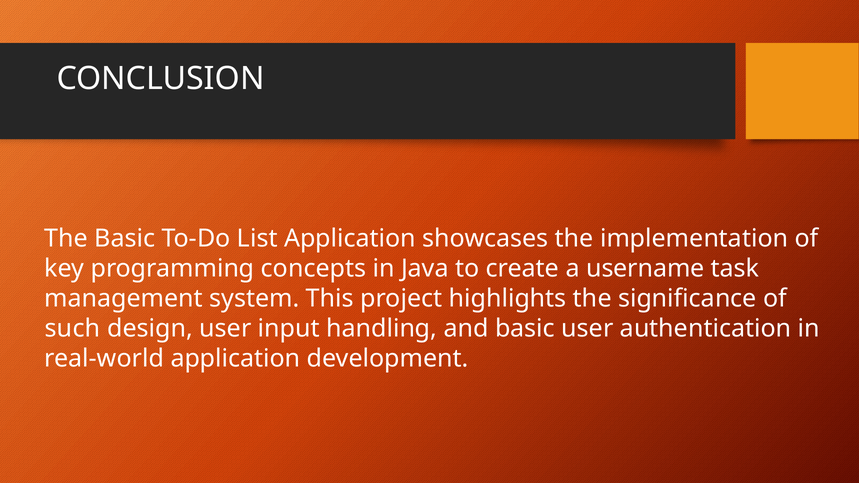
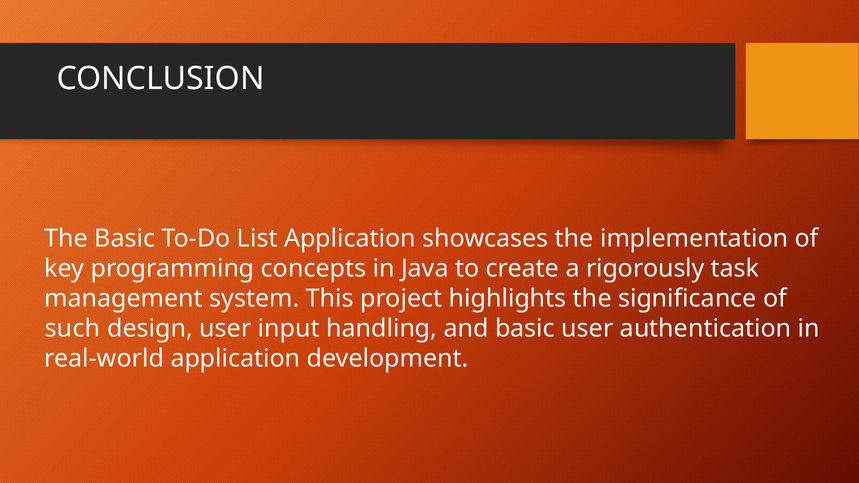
username: username -> rigorously
